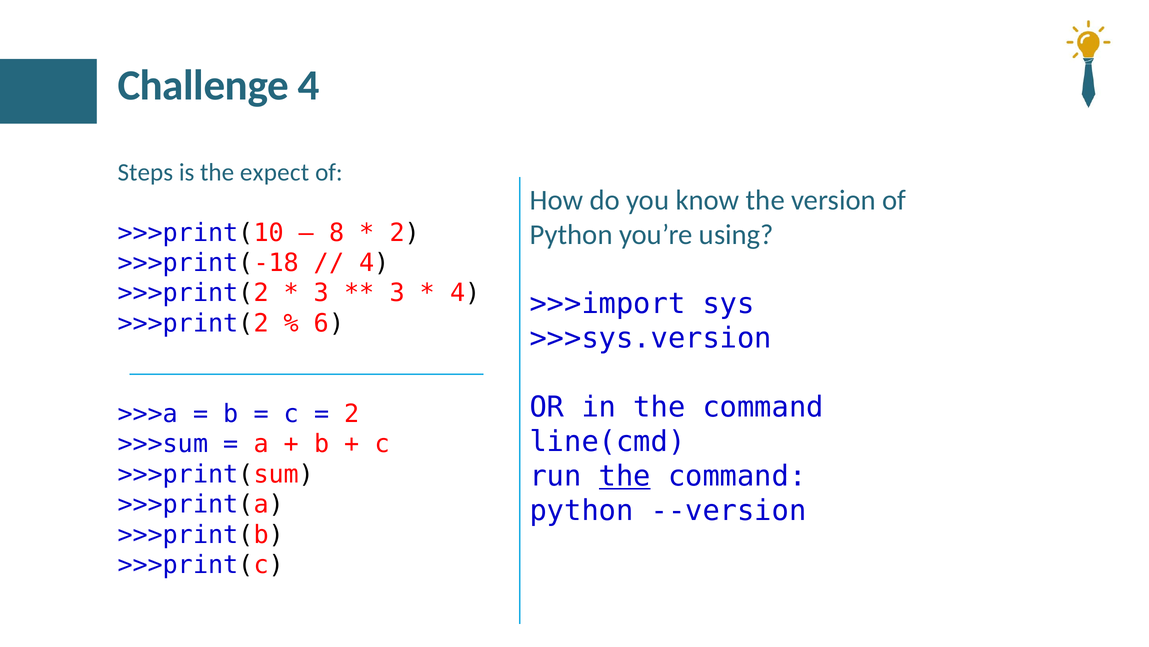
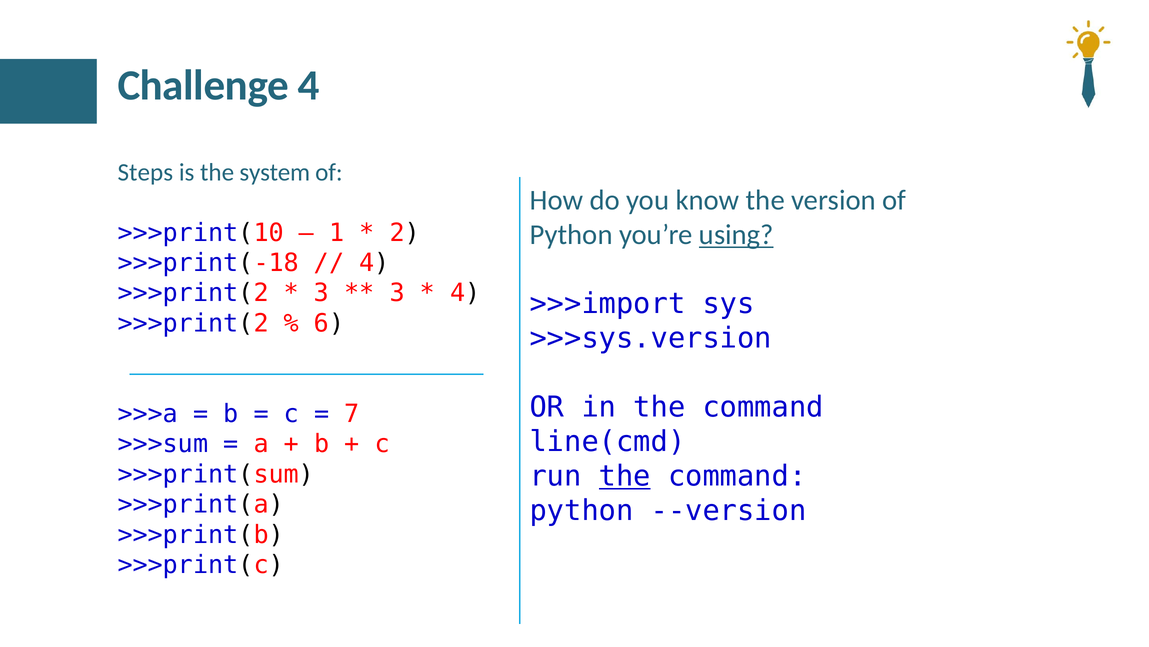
expect: expect -> system
8: 8 -> 1
using underline: none -> present
2 at (352, 414): 2 -> 7
